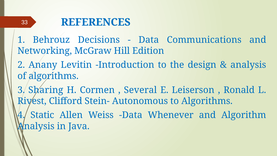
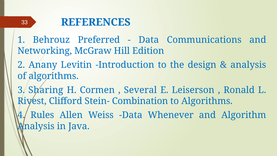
Decisions: Decisions -> Preferred
Autonomous: Autonomous -> Combination
Static: Static -> Rules
